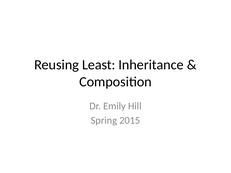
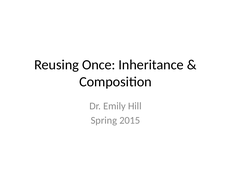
Least: Least -> Once
